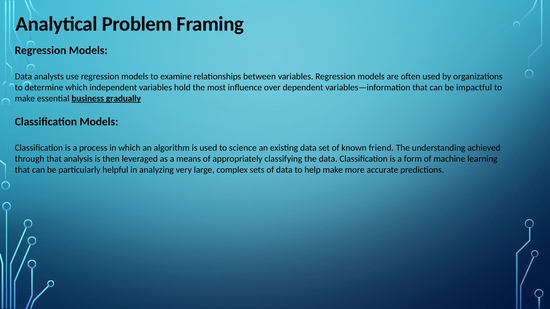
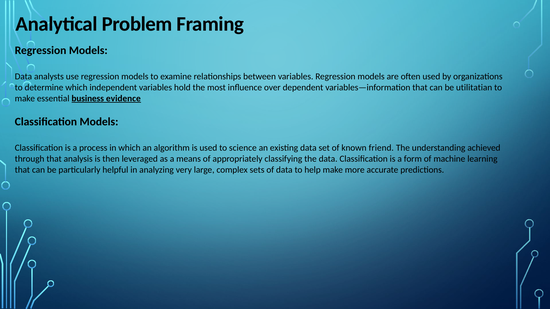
impactful: impactful -> utilitatian
gradually: gradually -> evidence
